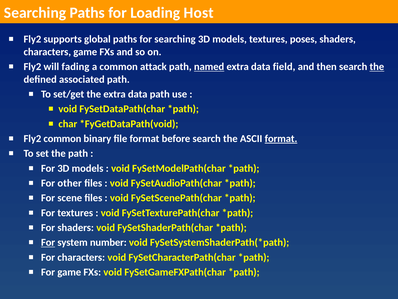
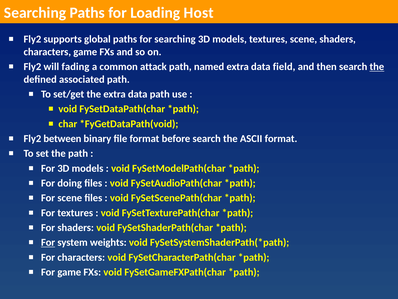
textures poses: poses -> scene
named underline: present -> none
Fly2 common: common -> between
format at (281, 138) underline: present -> none
other: other -> doing
number: number -> weights
